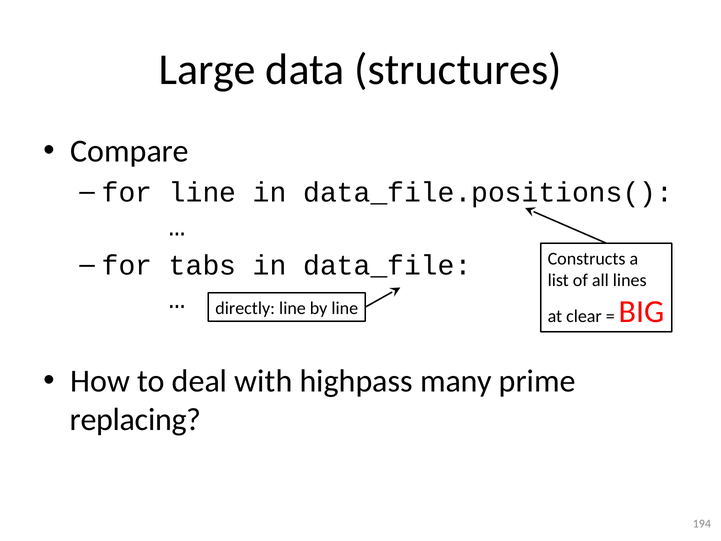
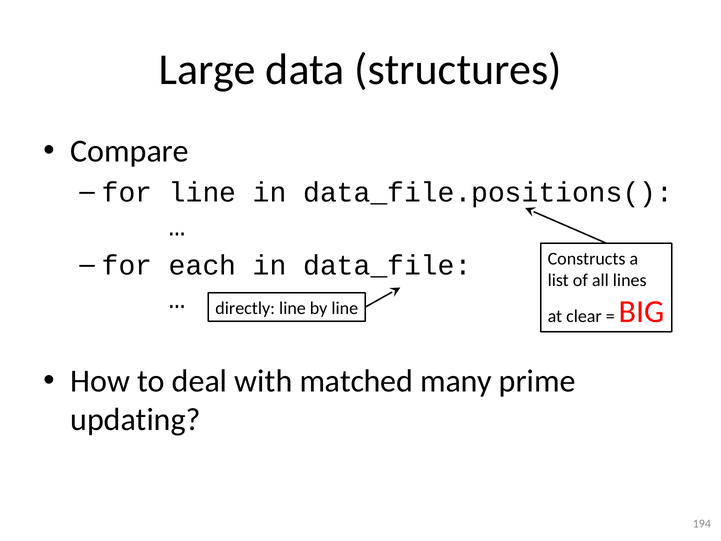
tabs: tabs -> each
highpass: highpass -> matched
replacing: replacing -> updating
